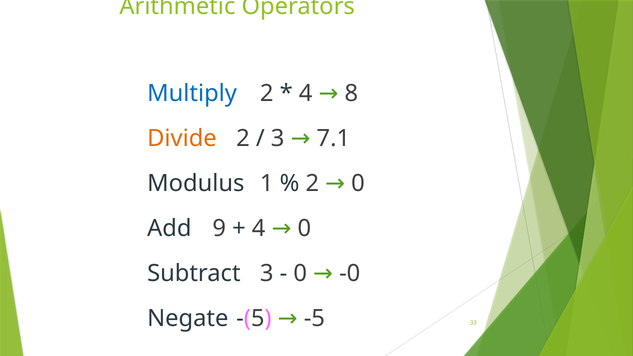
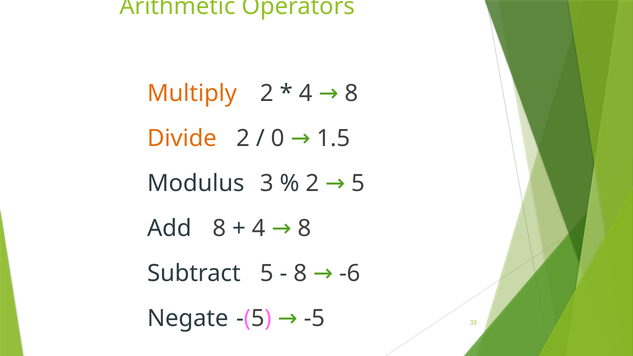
Multiply colour: blue -> orange
3 at (278, 138): 3 -> 0
7.1: 7.1 -> 1.5
1: 1 -> 3
0 at (358, 183): 0 -> 5
Add 9: 9 -> 8
0 at (304, 228): 0 -> 8
Subtract 3: 3 -> 5
0 at (300, 273): 0 -> 8
-0: -0 -> -6
